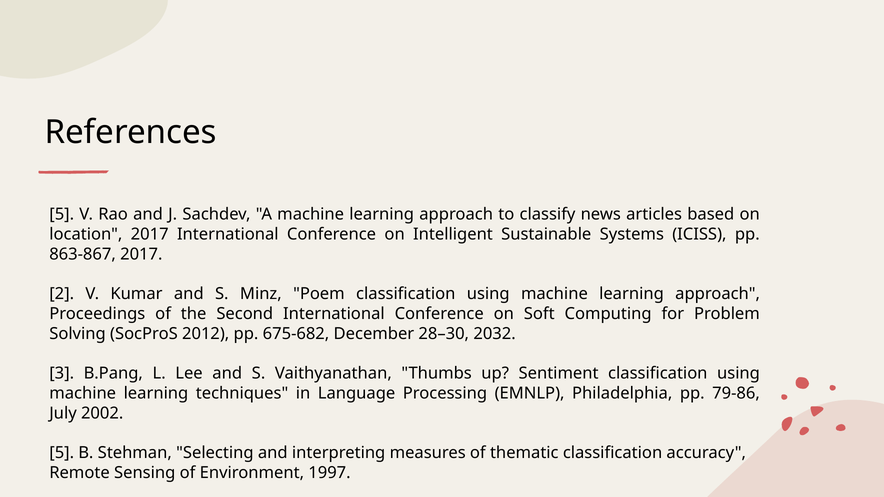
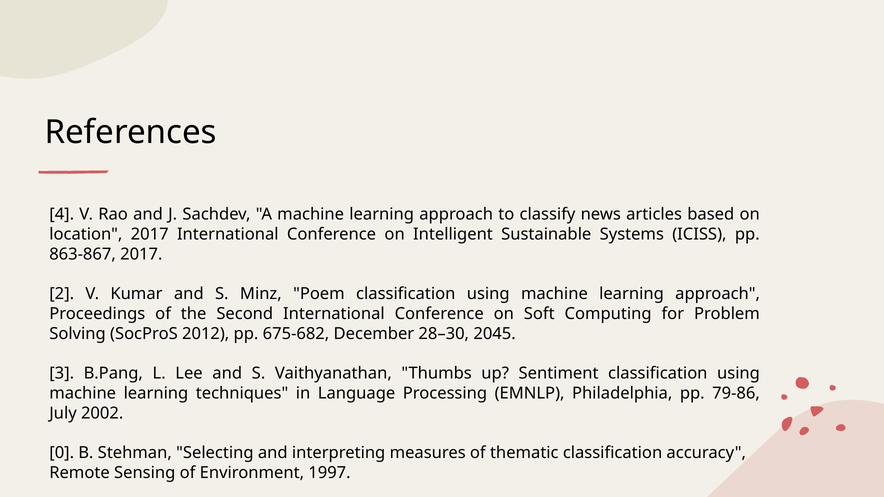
5 at (62, 215): 5 -> 4
2032: 2032 -> 2045
5 at (62, 453): 5 -> 0
